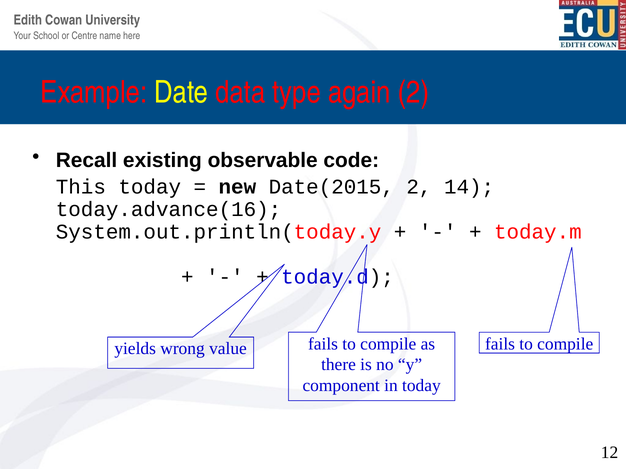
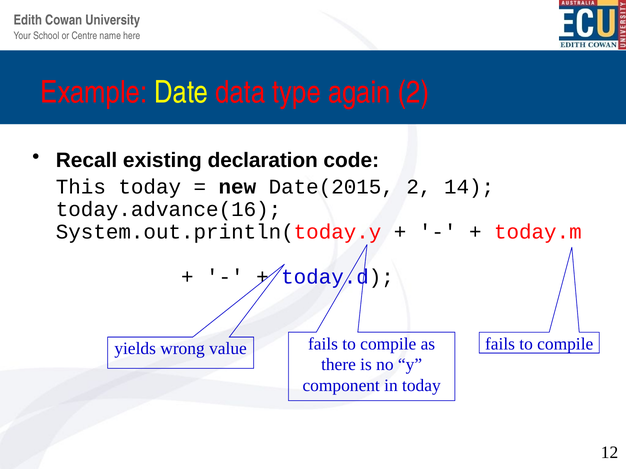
observable: observable -> declaration
